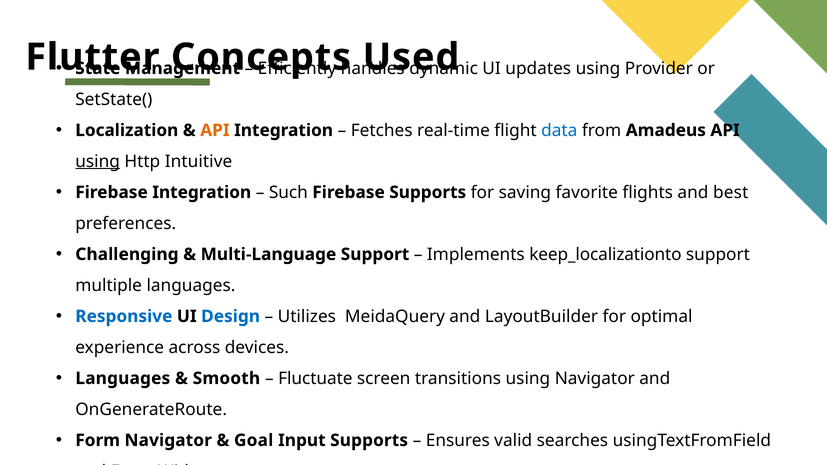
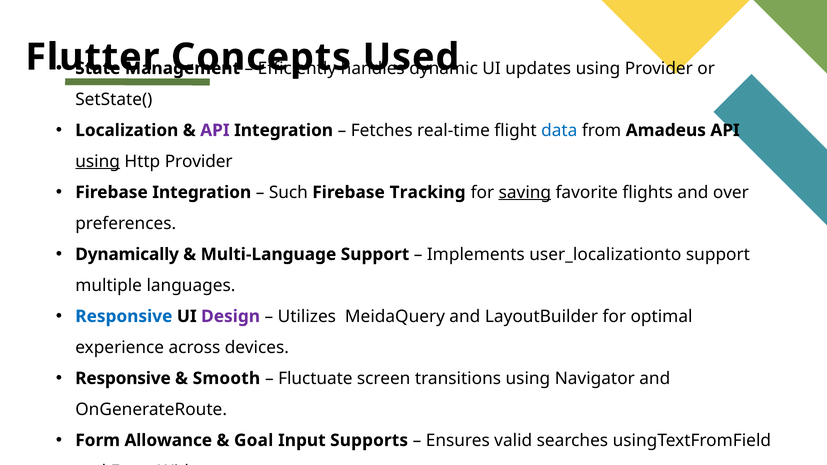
API at (215, 130) colour: orange -> purple
Http Intuitive: Intuitive -> Provider
Firebase Supports: Supports -> Tracking
saving underline: none -> present
best: best -> over
Challenging: Challenging -> Dynamically
keep_localizationto: keep_localizationto -> user_localizationto
Design colour: blue -> purple
Languages at (123, 378): Languages -> Responsive
Form Navigator: Navigator -> Allowance
